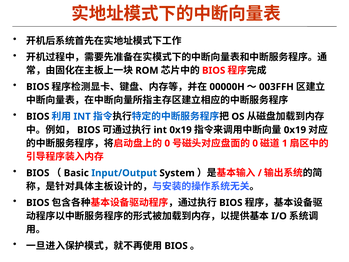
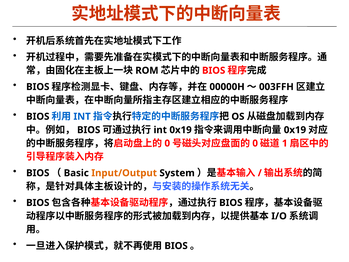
Input/Output colour: blue -> orange
